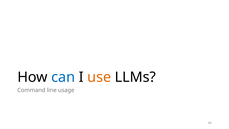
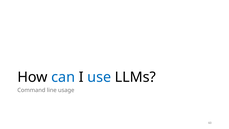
use colour: orange -> blue
